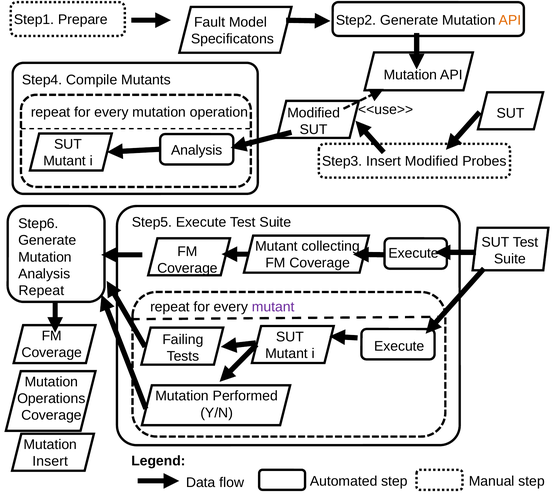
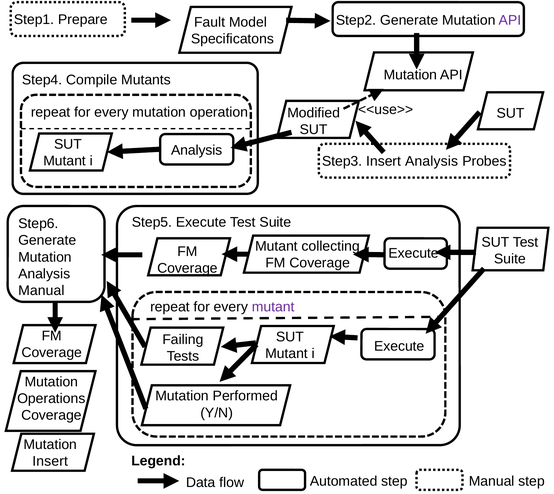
API at (510, 20) colour: orange -> purple
Insert Modified: Modified -> Analysis
Repeat at (41, 291): Repeat -> Manual
